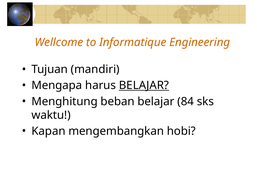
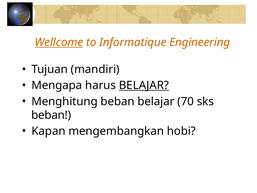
Wellcome underline: none -> present
84: 84 -> 70
waktu at (51, 115): waktu -> beban
